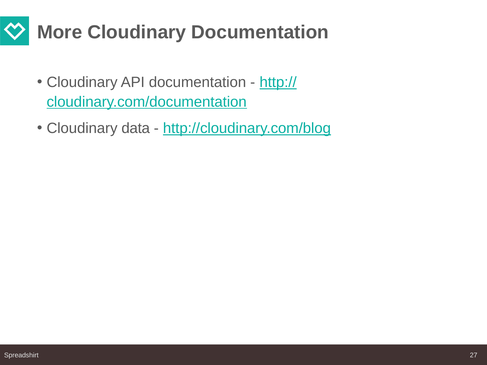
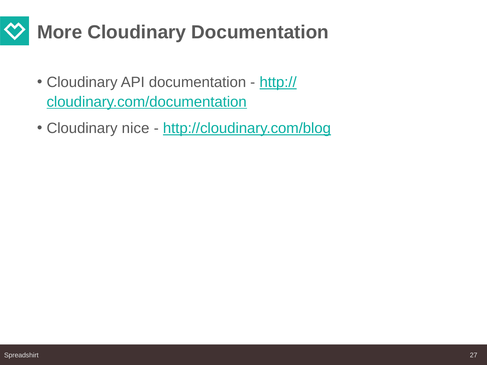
data: data -> nice
